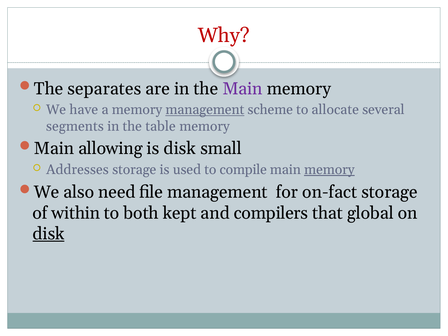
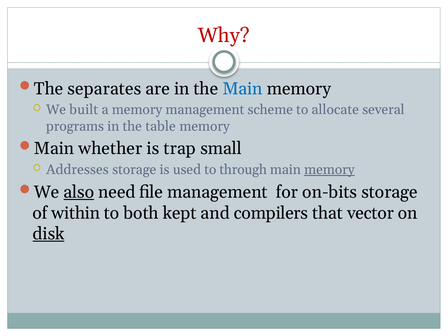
Main at (242, 89) colour: purple -> blue
have: have -> built
management at (205, 110) underline: present -> none
segments: segments -> programs
allowing: allowing -> whether
is disk: disk -> trap
compile: compile -> through
also underline: none -> present
on-fact: on-fact -> on-bits
global: global -> vector
